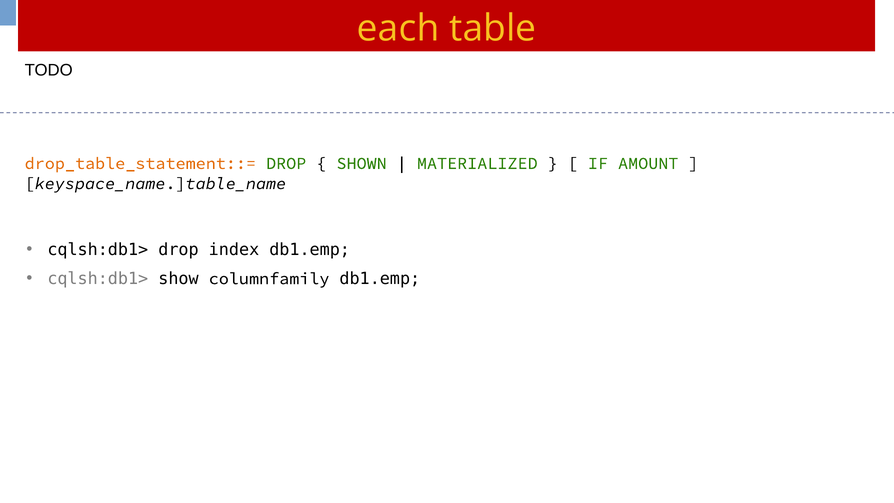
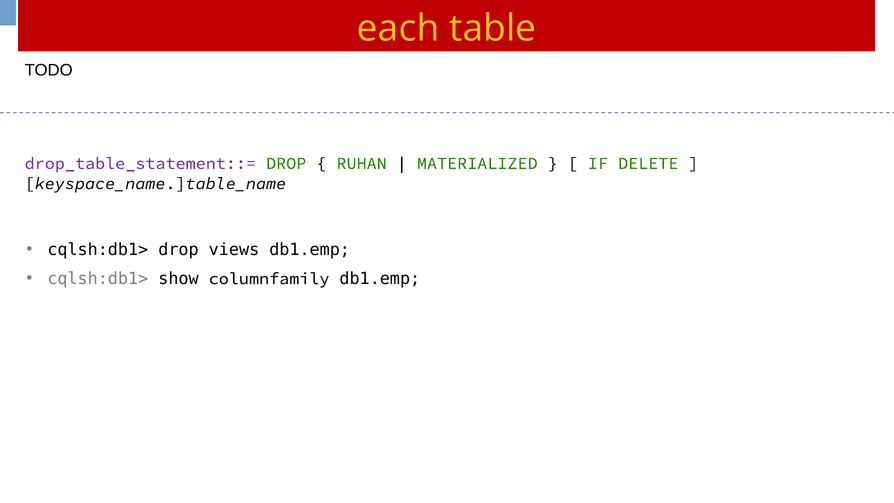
drop_table_statement::= colour: orange -> purple
SHOWN: SHOWN -> RUHAN
AMOUNT: AMOUNT -> DELETE
index: index -> views
